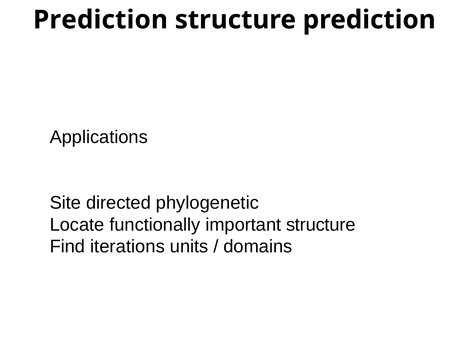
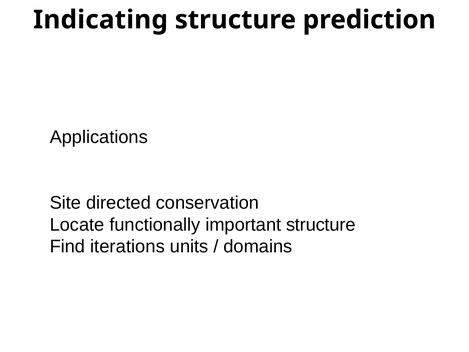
Prediction at (101, 20): Prediction -> Indicating
phylogenetic: phylogenetic -> conservation
